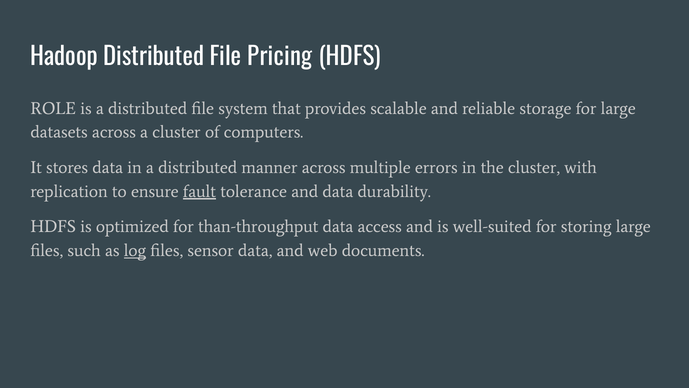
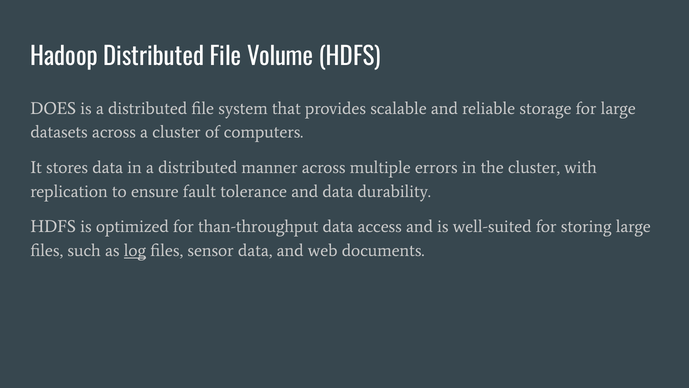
Pricing: Pricing -> Volume
ROLE: ROLE -> DOES
fault underline: present -> none
